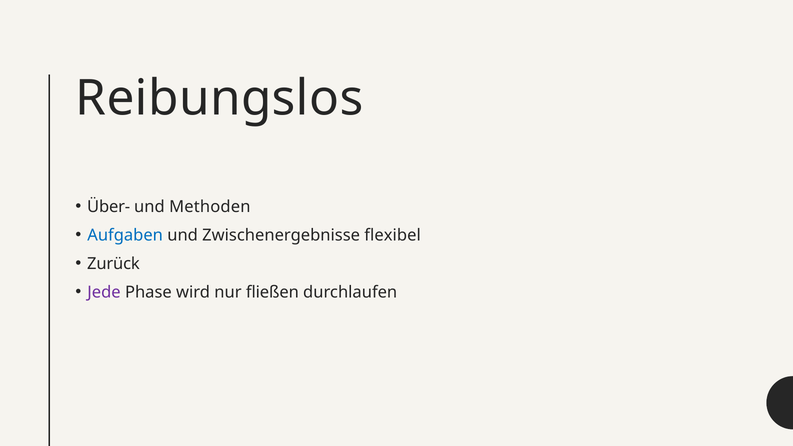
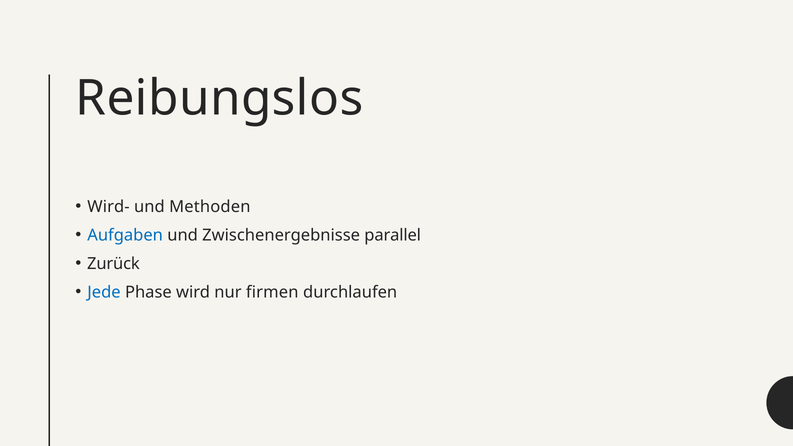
Über-: Über- -> Wird-
flexibel: flexibel -> parallel
Jede colour: purple -> blue
fließen: fließen -> firmen
